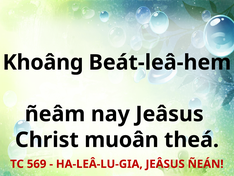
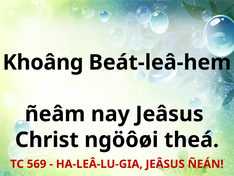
muoân: muoân -> ngöôøi
